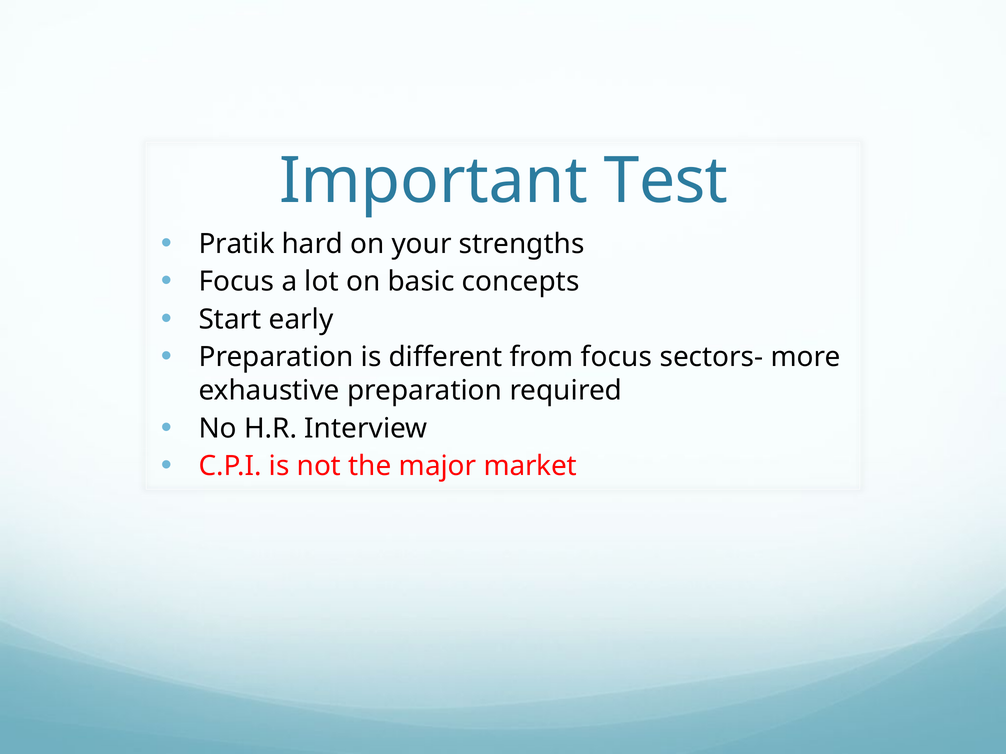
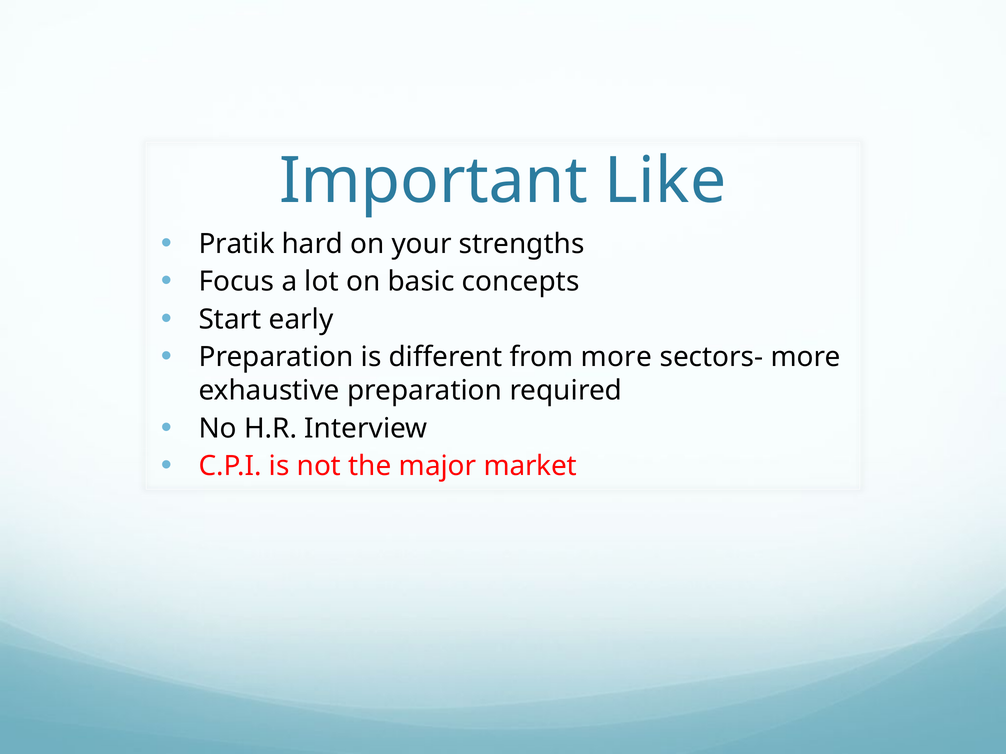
Test: Test -> Like
from focus: focus -> more
